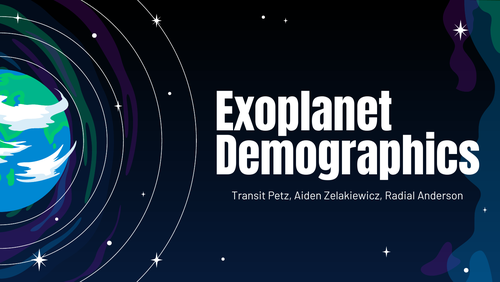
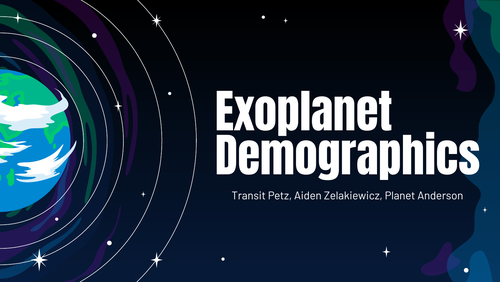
Radial: Radial -> Planet
